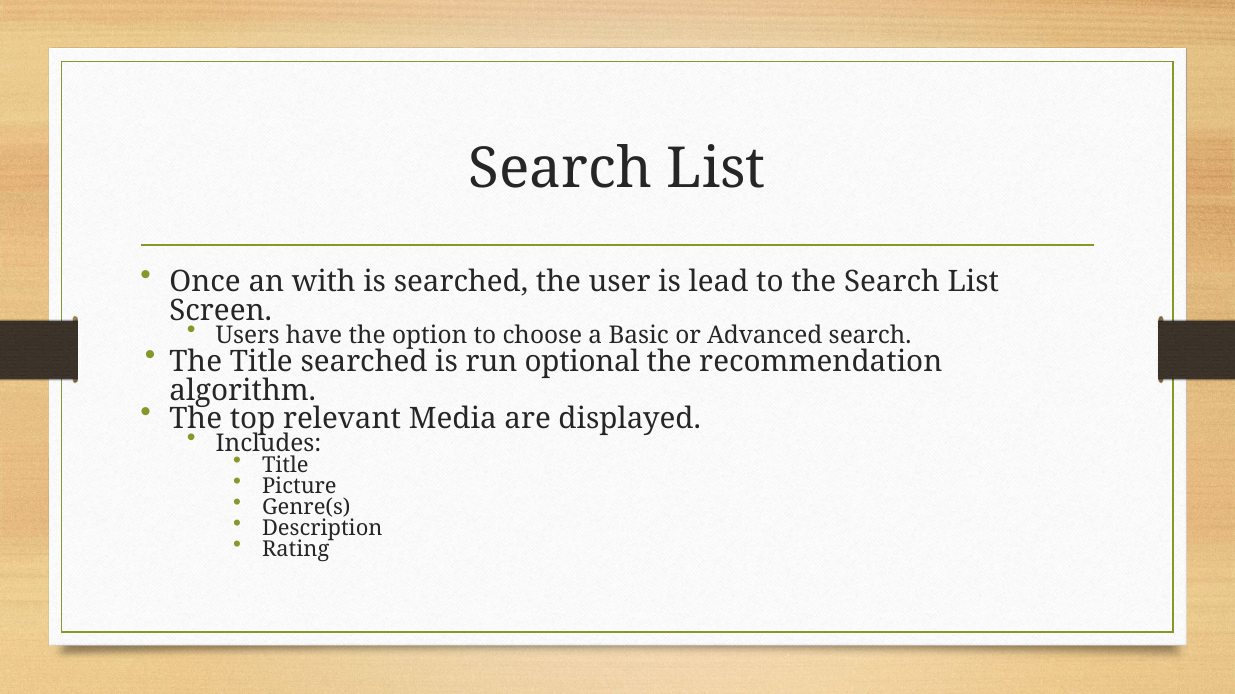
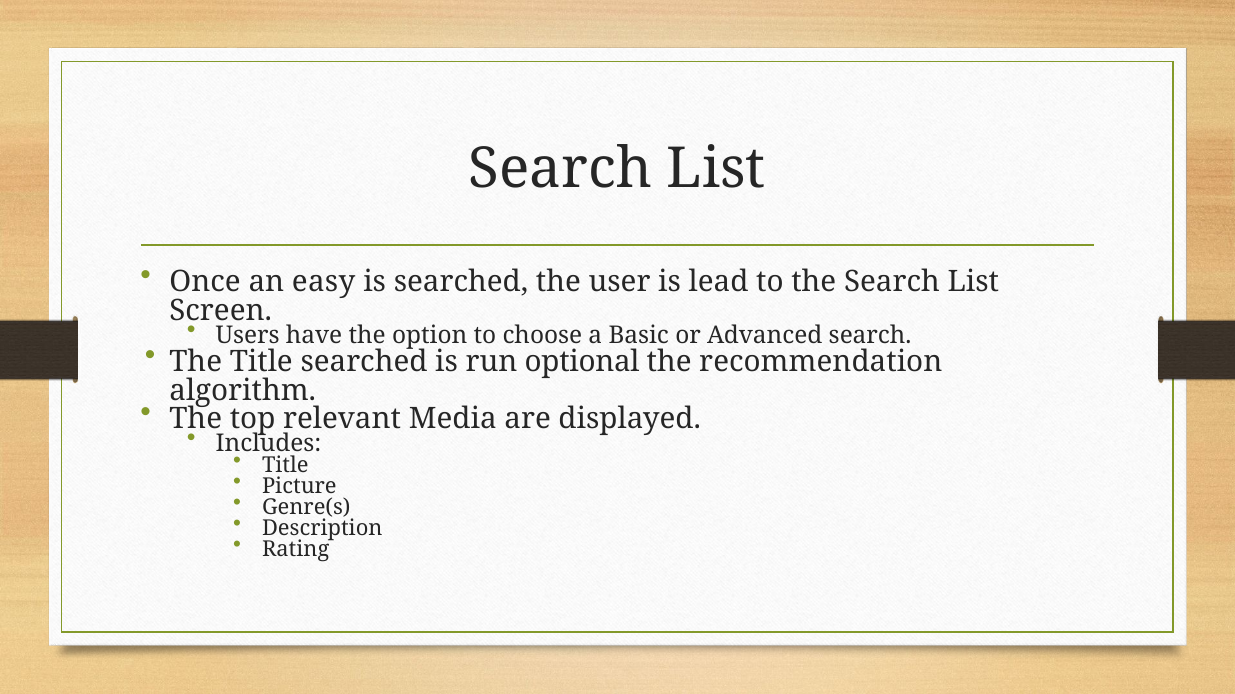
with: with -> easy
